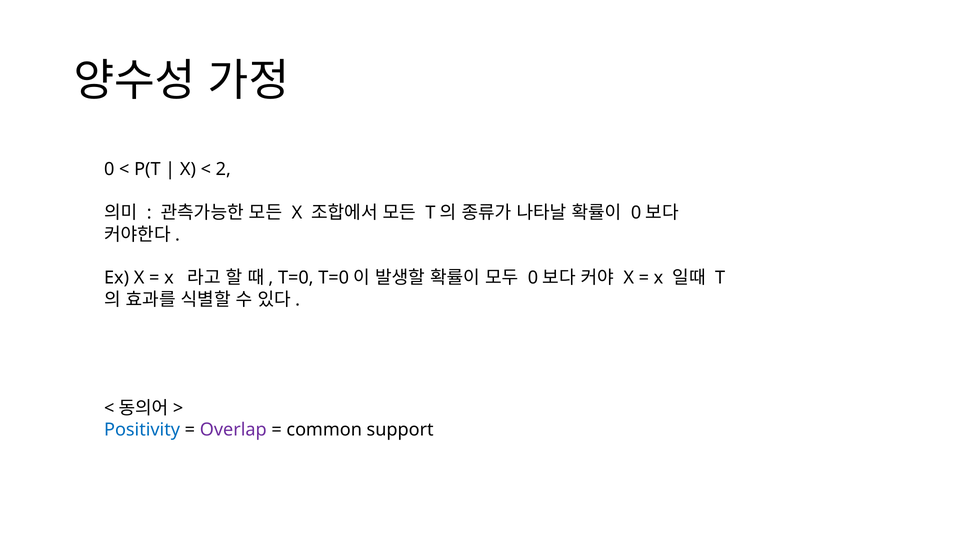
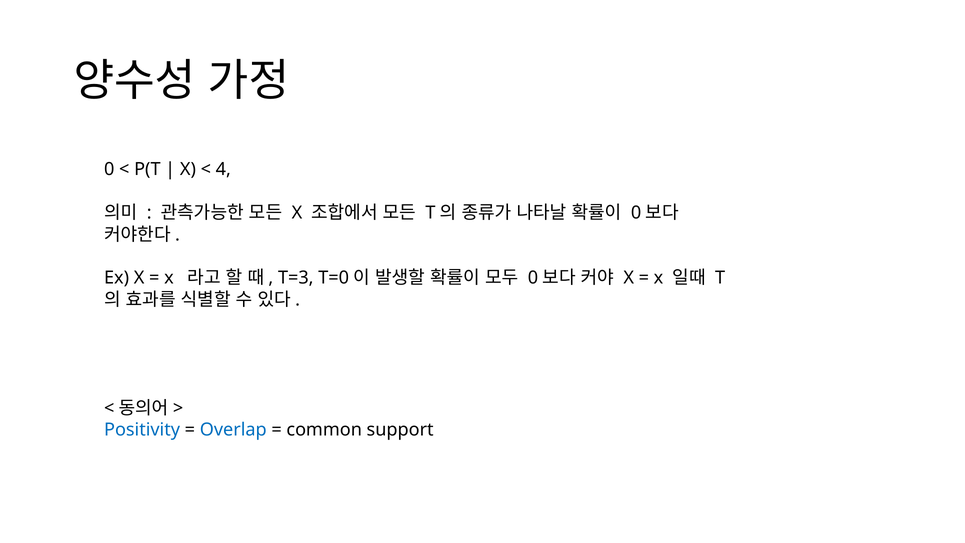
2: 2 -> 4
T=0: T=0 -> T=3
Overlap colour: purple -> blue
